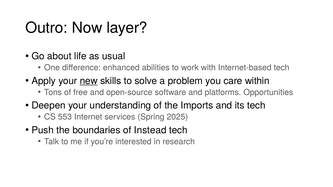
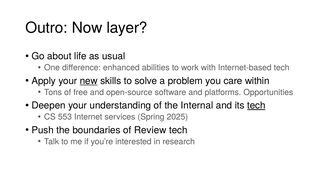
Imports: Imports -> Internal
tech at (256, 106) underline: none -> present
Instead: Instead -> Review
